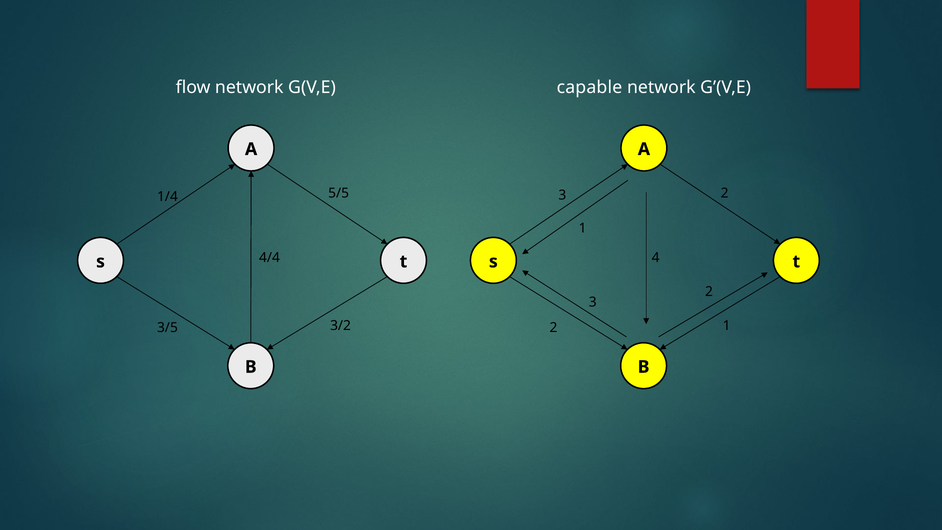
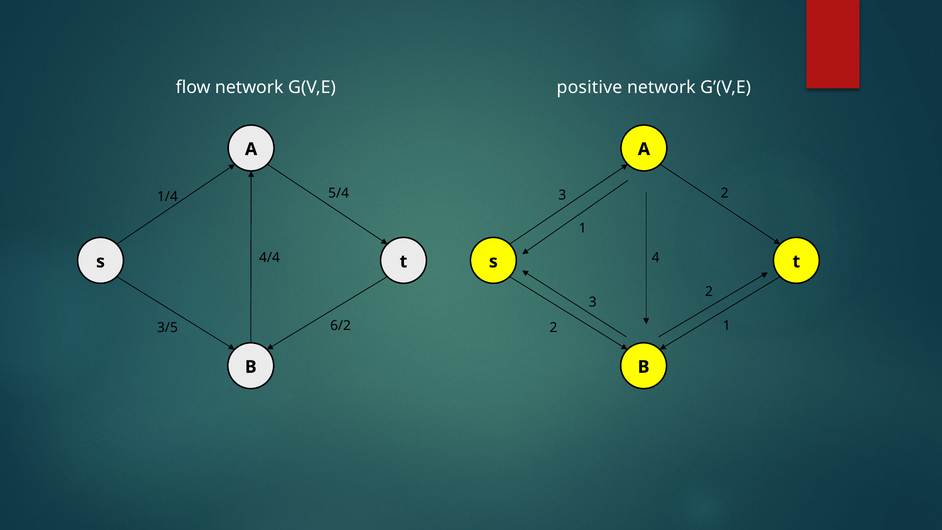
capable: capable -> positive
5/5: 5/5 -> 5/4
3/2: 3/2 -> 6/2
